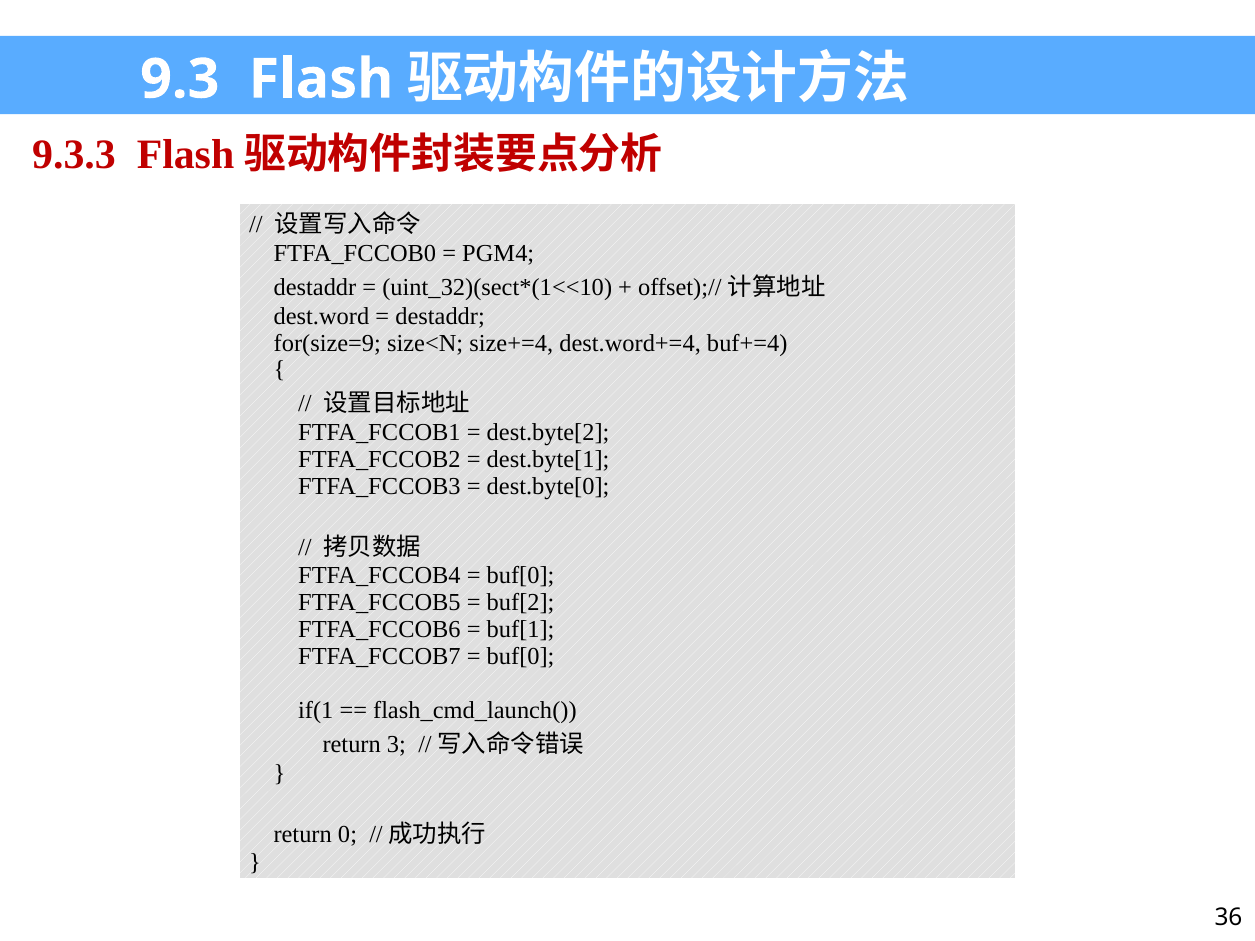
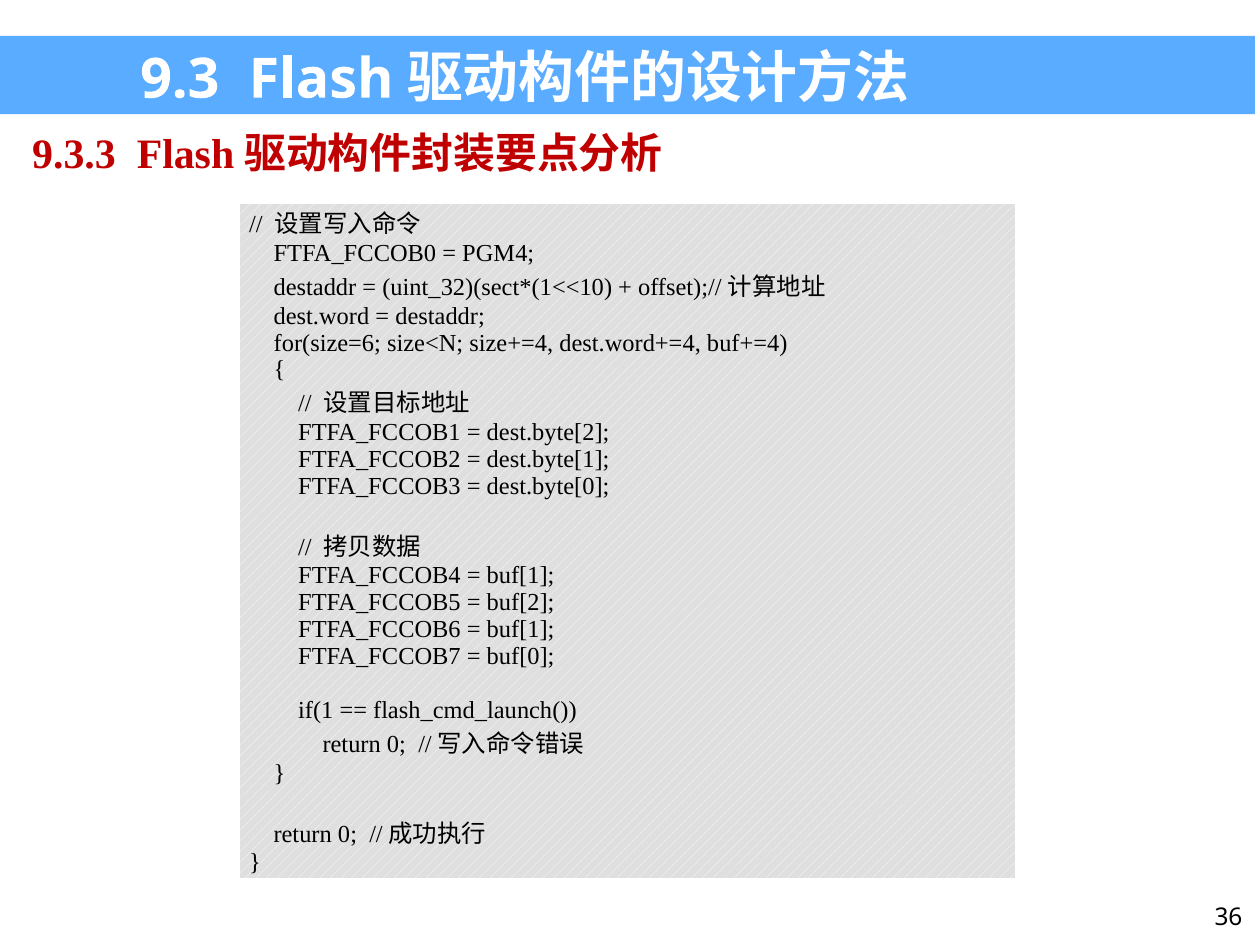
for(size=9: for(size=9 -> for(size=6
buf[0 at (521, 576): buf[0 -> buf[1
3 at (396, 745): 3 -> 0
